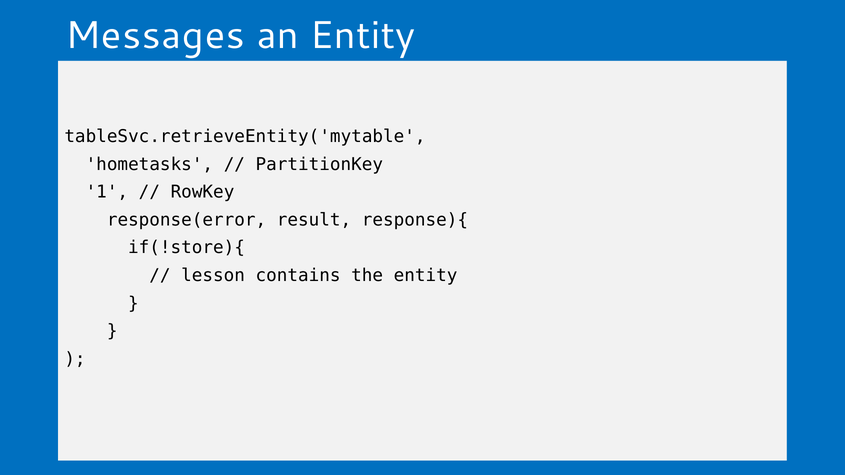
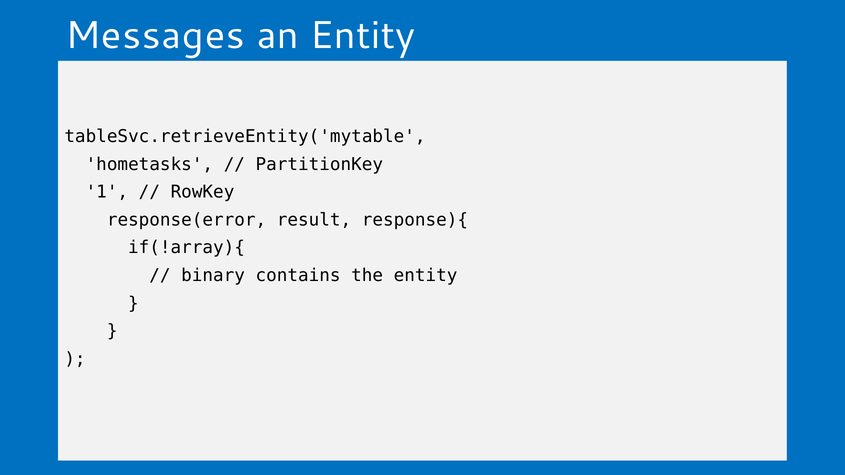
if(!store){: if(!store){ -> if(!array){
lesson: lesson -> binary
